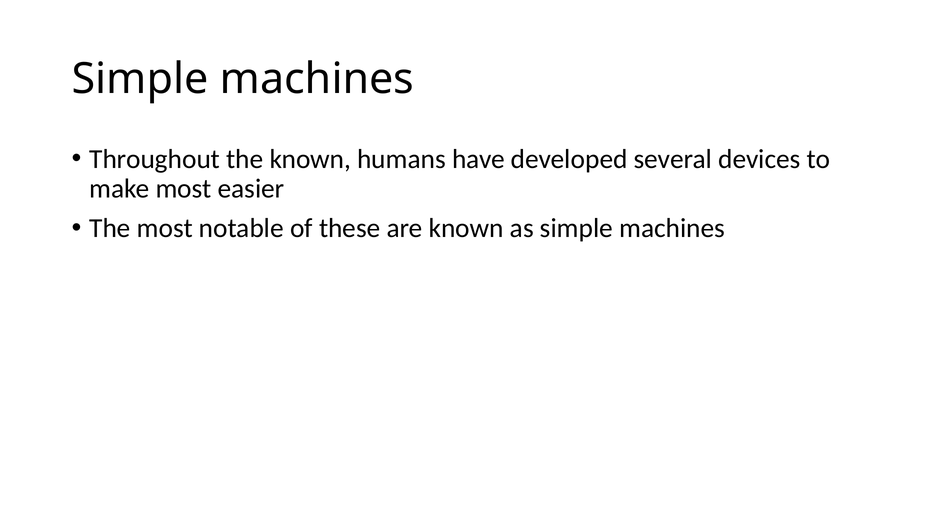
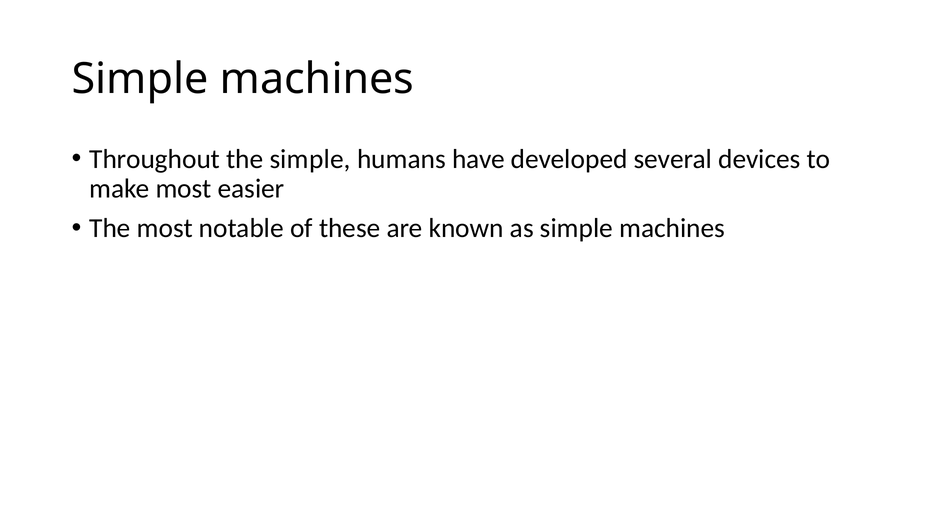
the known: known -> simple
